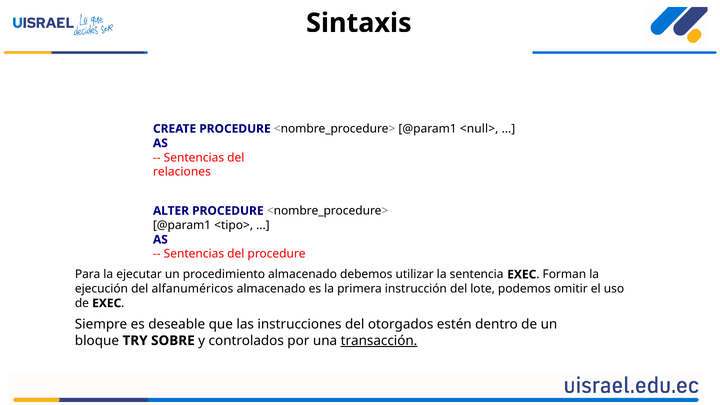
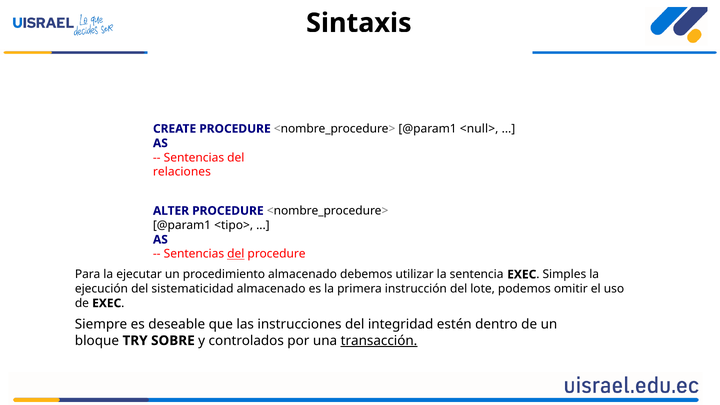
del at (236, 254) underline: none -> present
Forman: Forman -> Simples
alfanuméricos: alfanuméricos -> sistematicidad
otorgados: otorgados -> integridad
